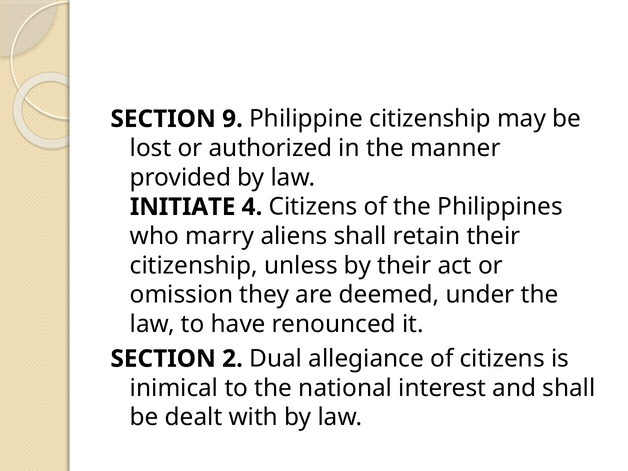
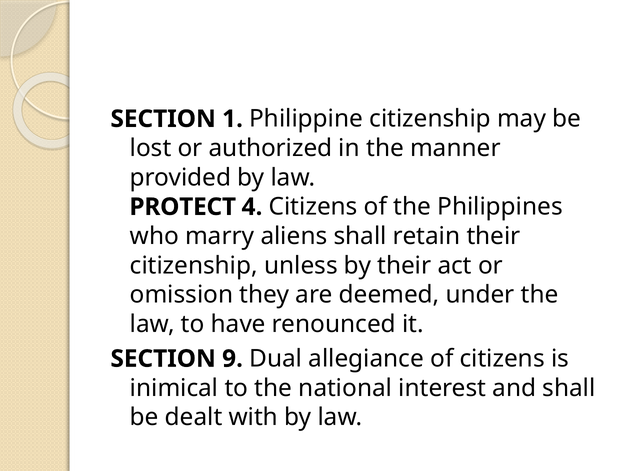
9: 9 -> 1
INITIATE: INITIATE -> PROTECT
2: 2 -> 9
